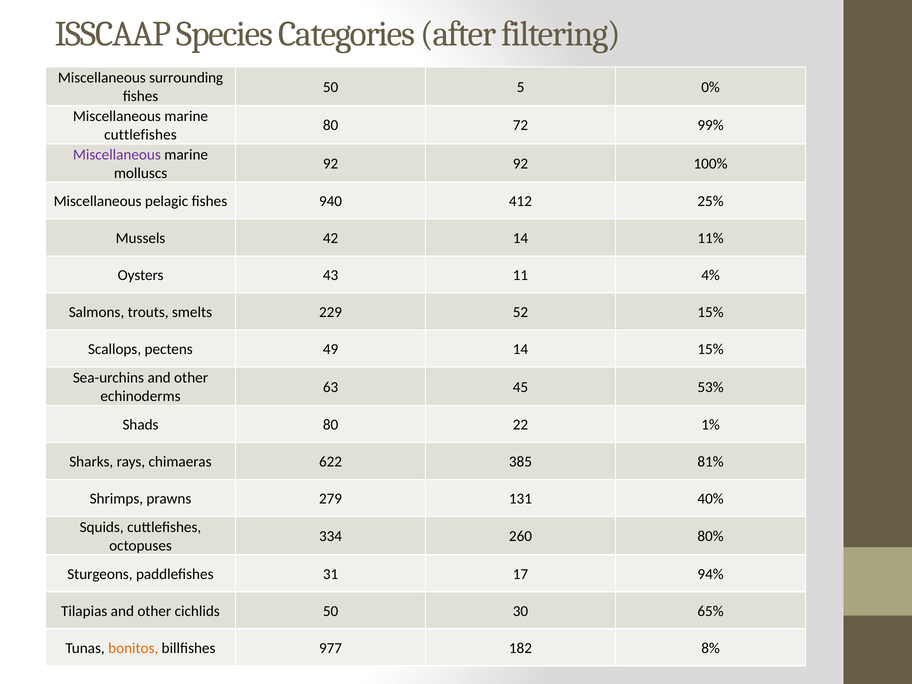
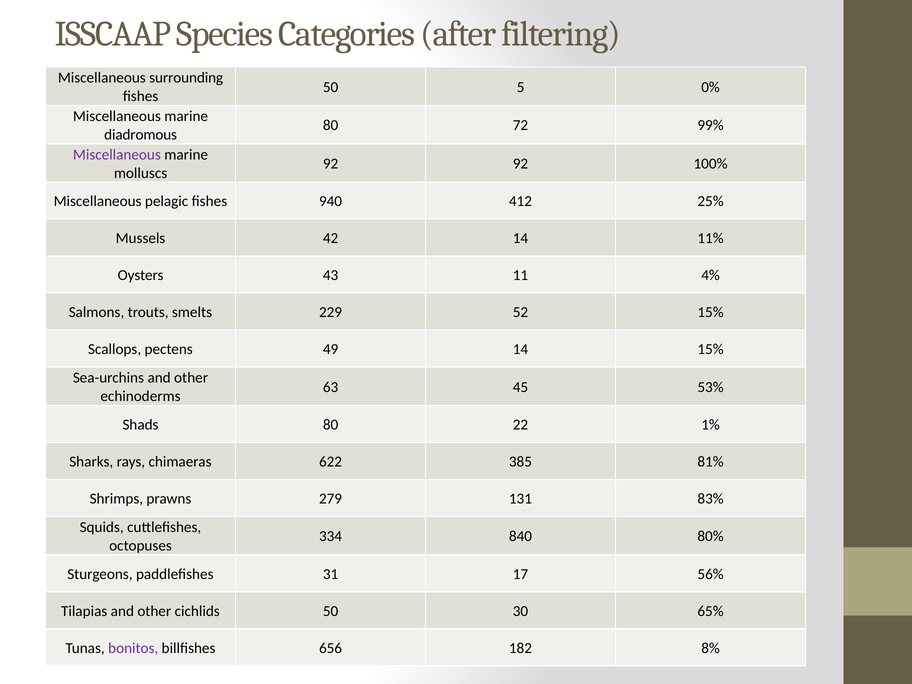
cuttlefishes at (140, 135): cuttlefishes -> diadromous
40%: 40% -> 83%
260: 260 -> 840
94%: 94% -> 56%
bonitos colour: orange -> purple
977: 977 -> 656
